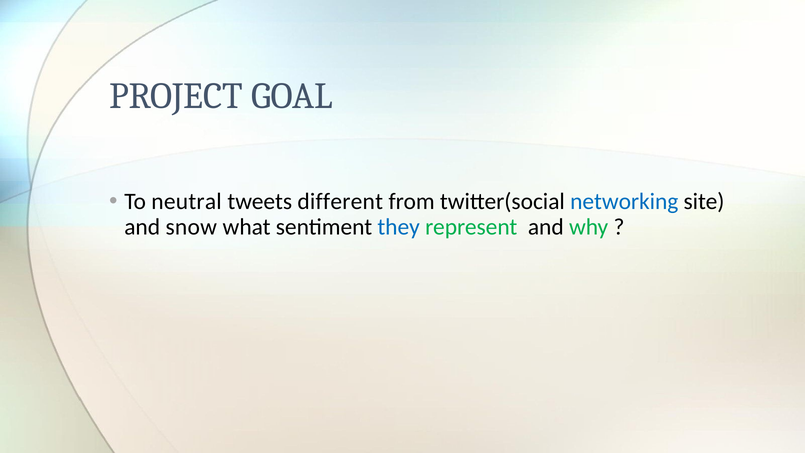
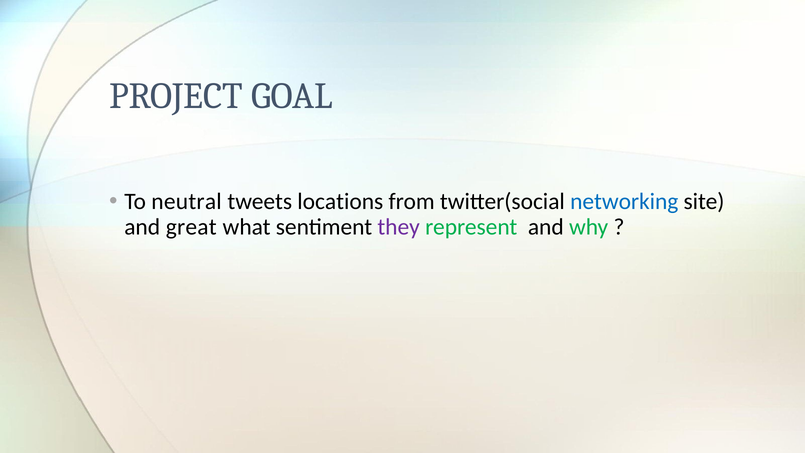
different: different -> locations
snow: snow -> great
they colour: blue -> purple
